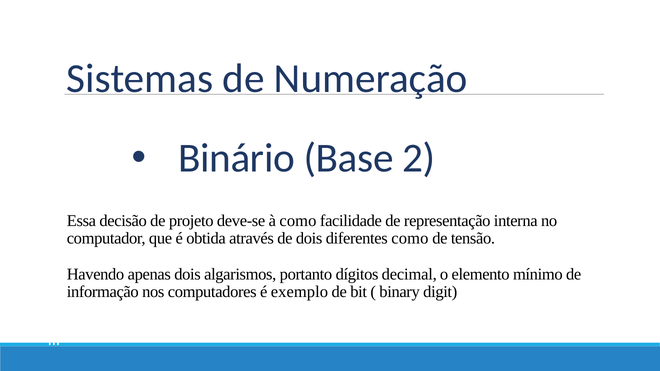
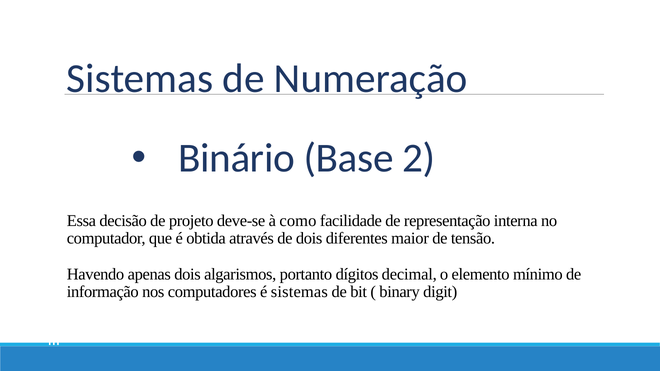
diferentes como: como -> maior
é exemplo: exemplo -> sistemas
